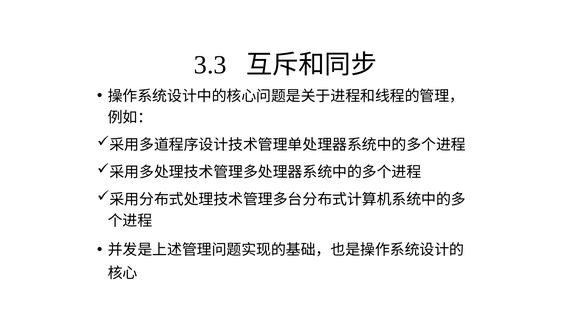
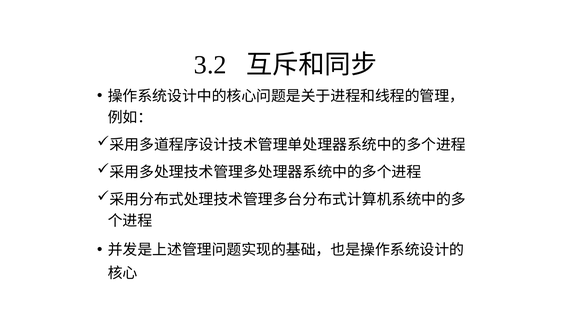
3.3: 3.3 -> 3.2
